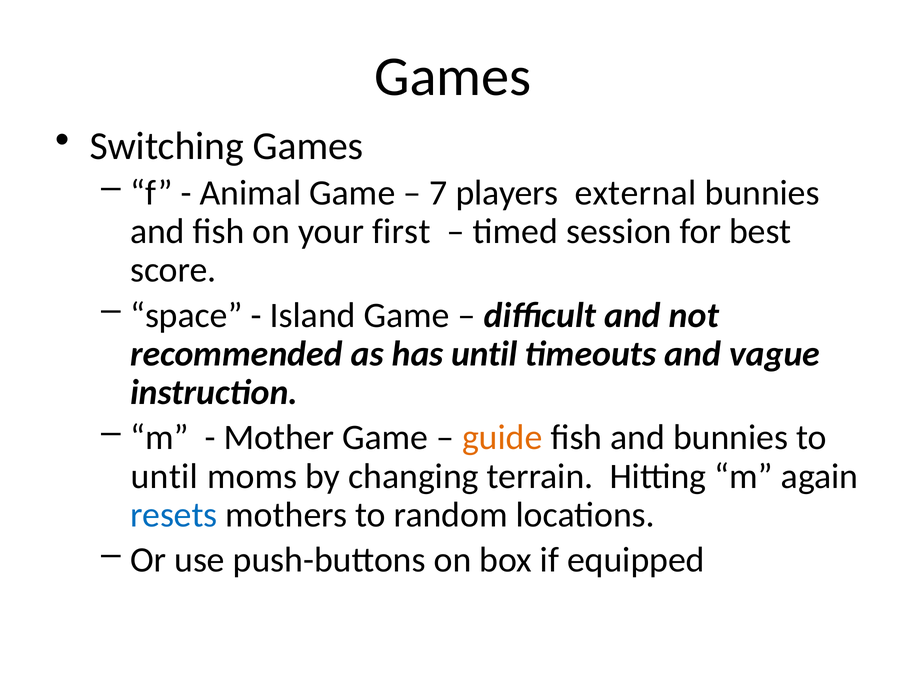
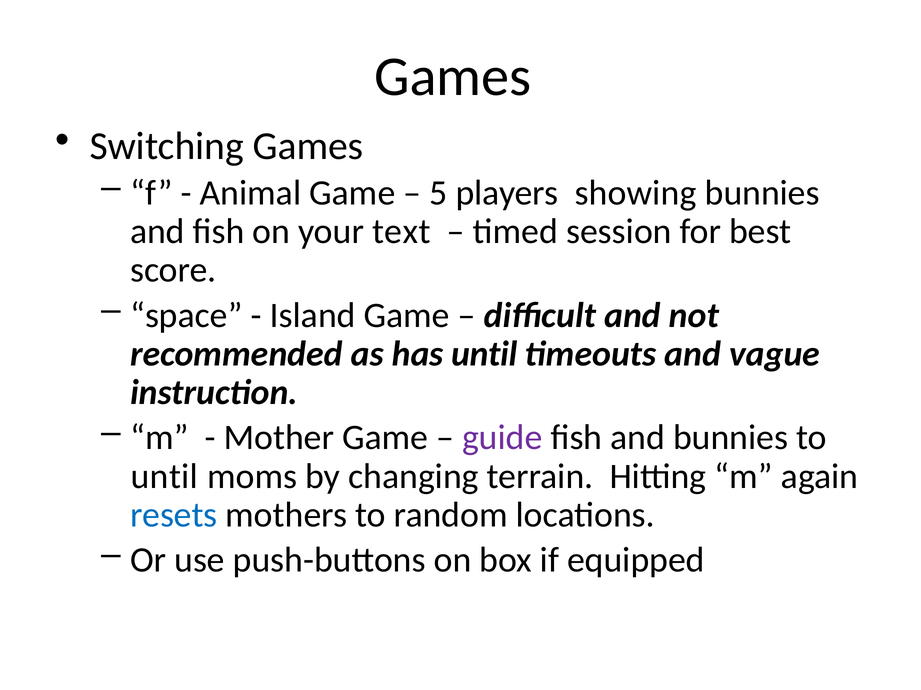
7: 7 -> 5
external: external -> showing
first: first -> text
guide colour: orange -> purple
